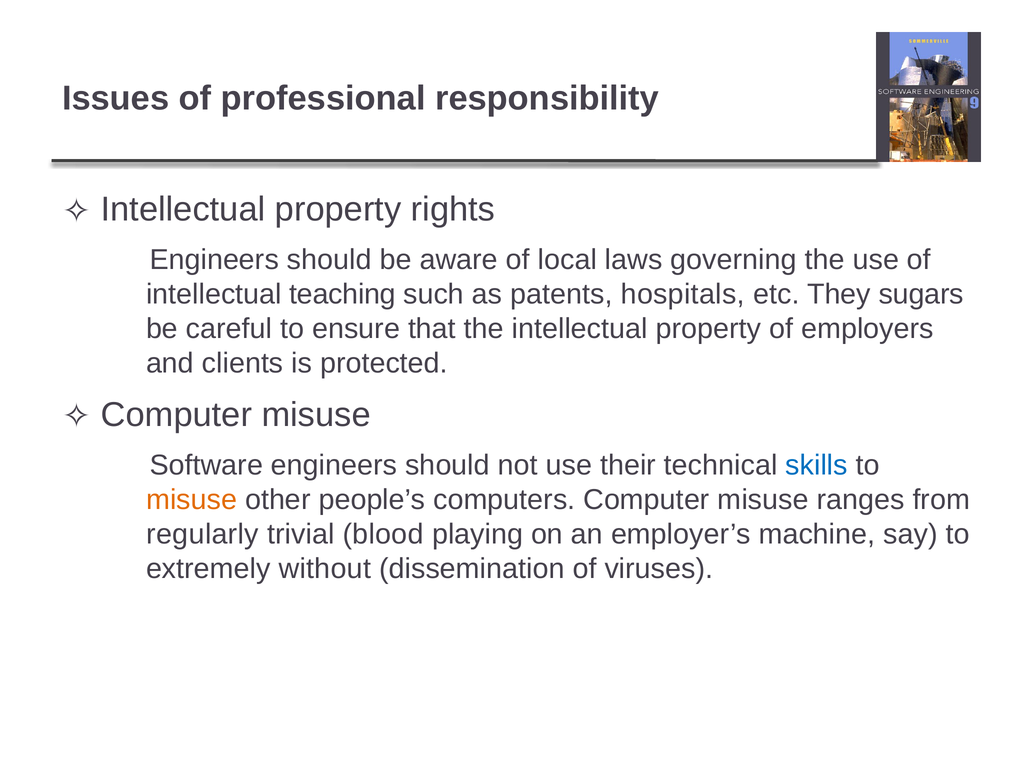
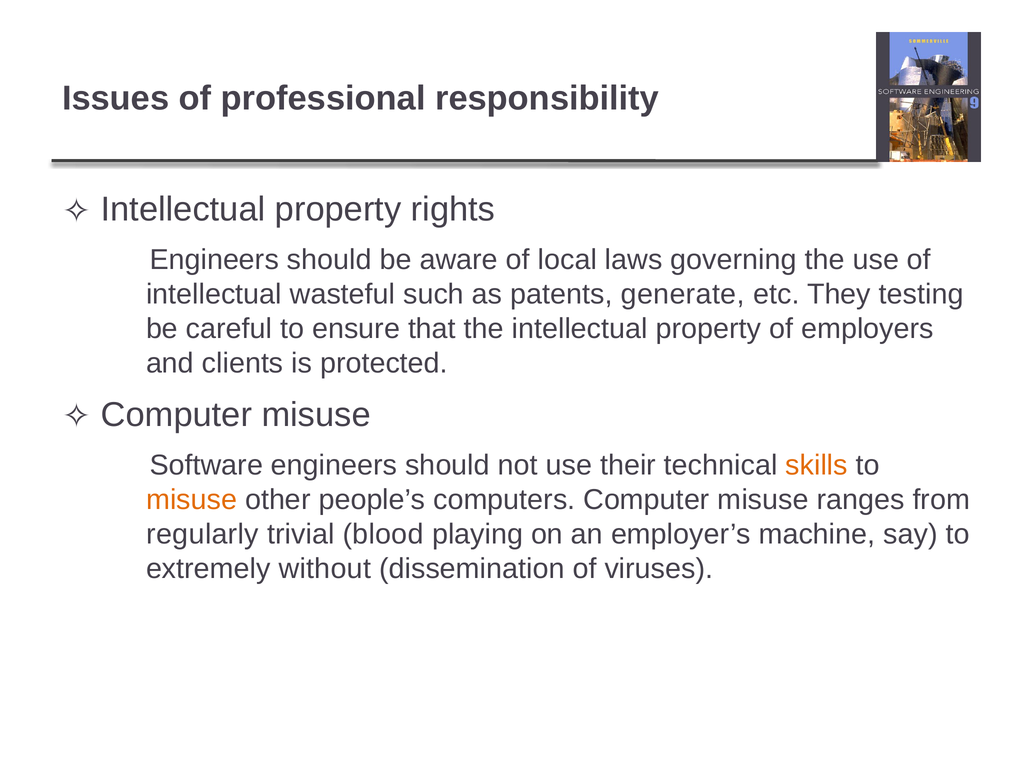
teaching: teaching -> wasteful
hospitals: hospitals -> generate
sugars: sugars -> testing
skills colour: blue -> orange
